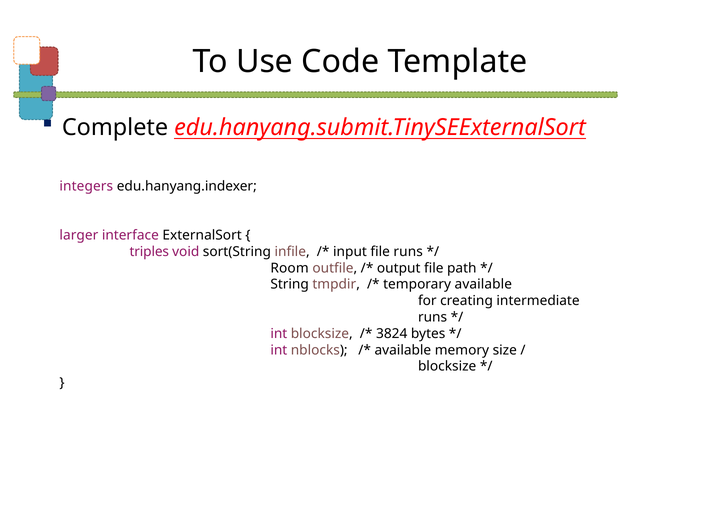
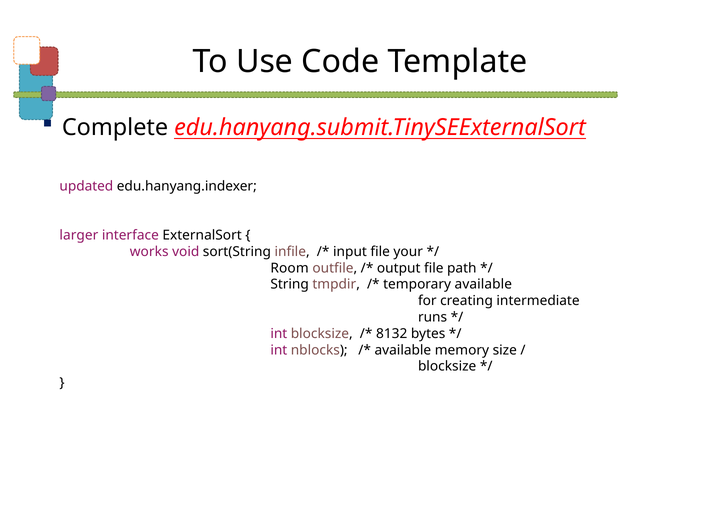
integers: integers -> updated
triples: triples -> works
file runs: runs -> your
3824: 3824 -> 8132
